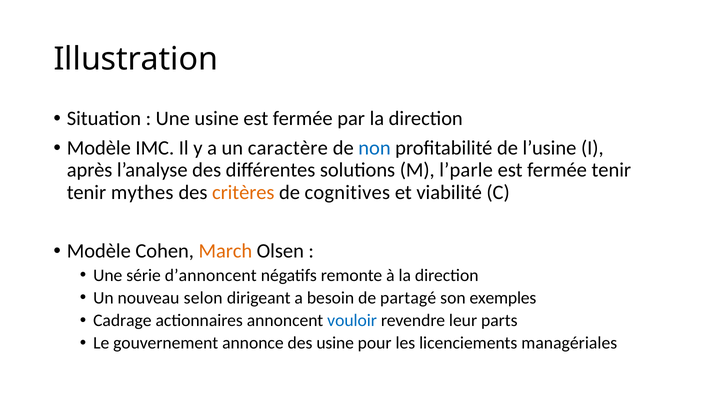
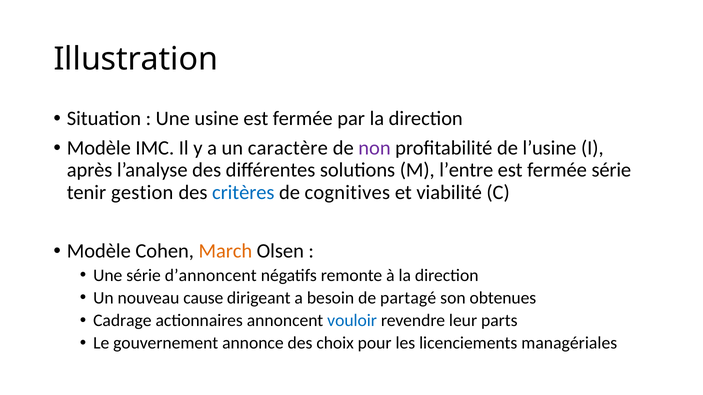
non colour: blue -> purple
l’parle: l’parle -> l’entre
fermée tenir: tenir -> série
mythes: mythes -> gestion
critères colour: orange -> blue
selon: selon -> cause
exemples: exemples -> obtenues
des usine: usine -> choix
